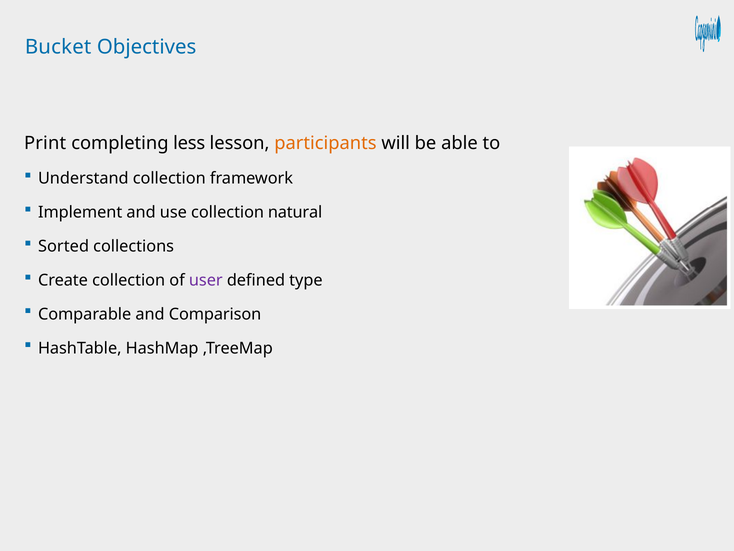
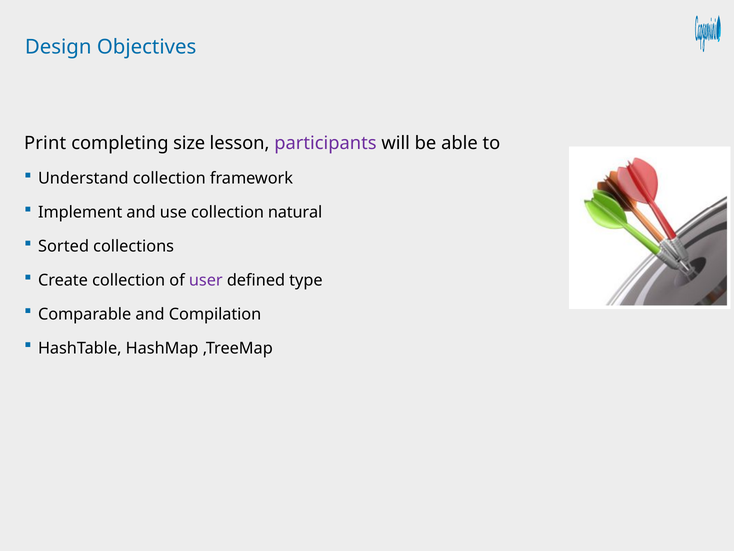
Bucket: Bucket -> Design
less: less -> size
participants colour: orange -> purple
Comparison: Comparison -> Compilation
